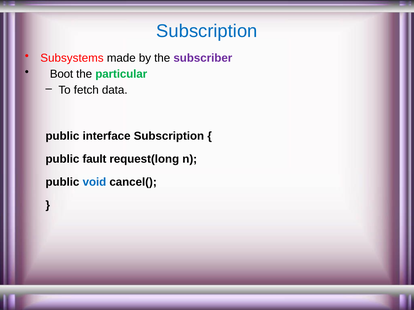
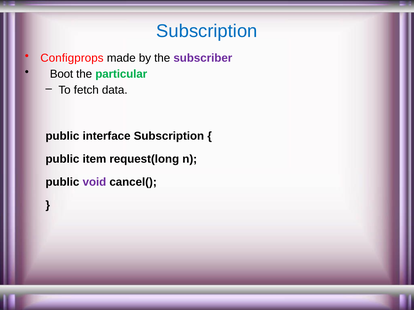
Subsystems: Subsystems -> Configprops
fault: fault -> item
void colour: blue -> purple
